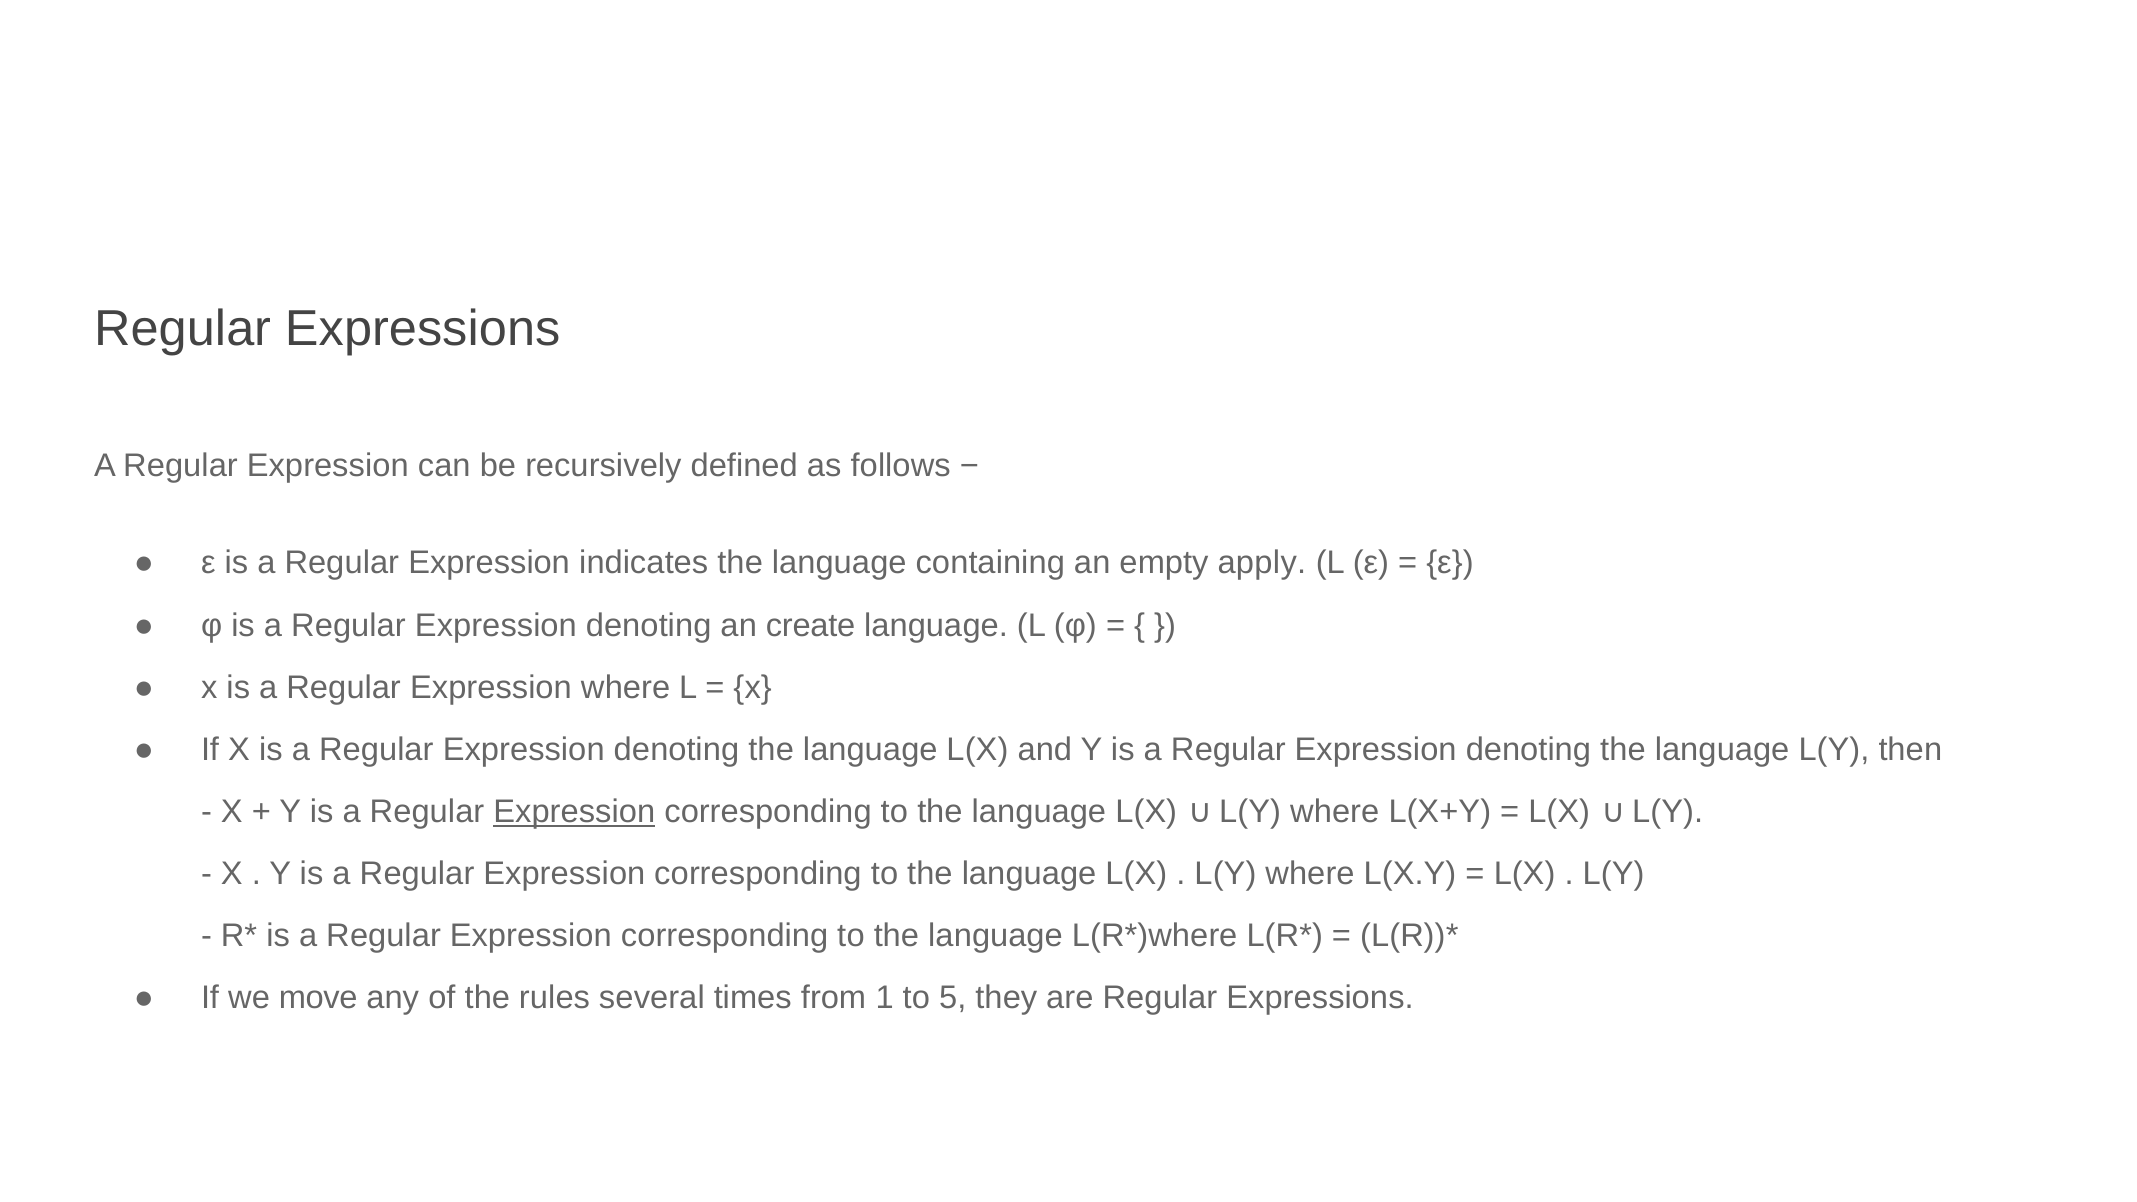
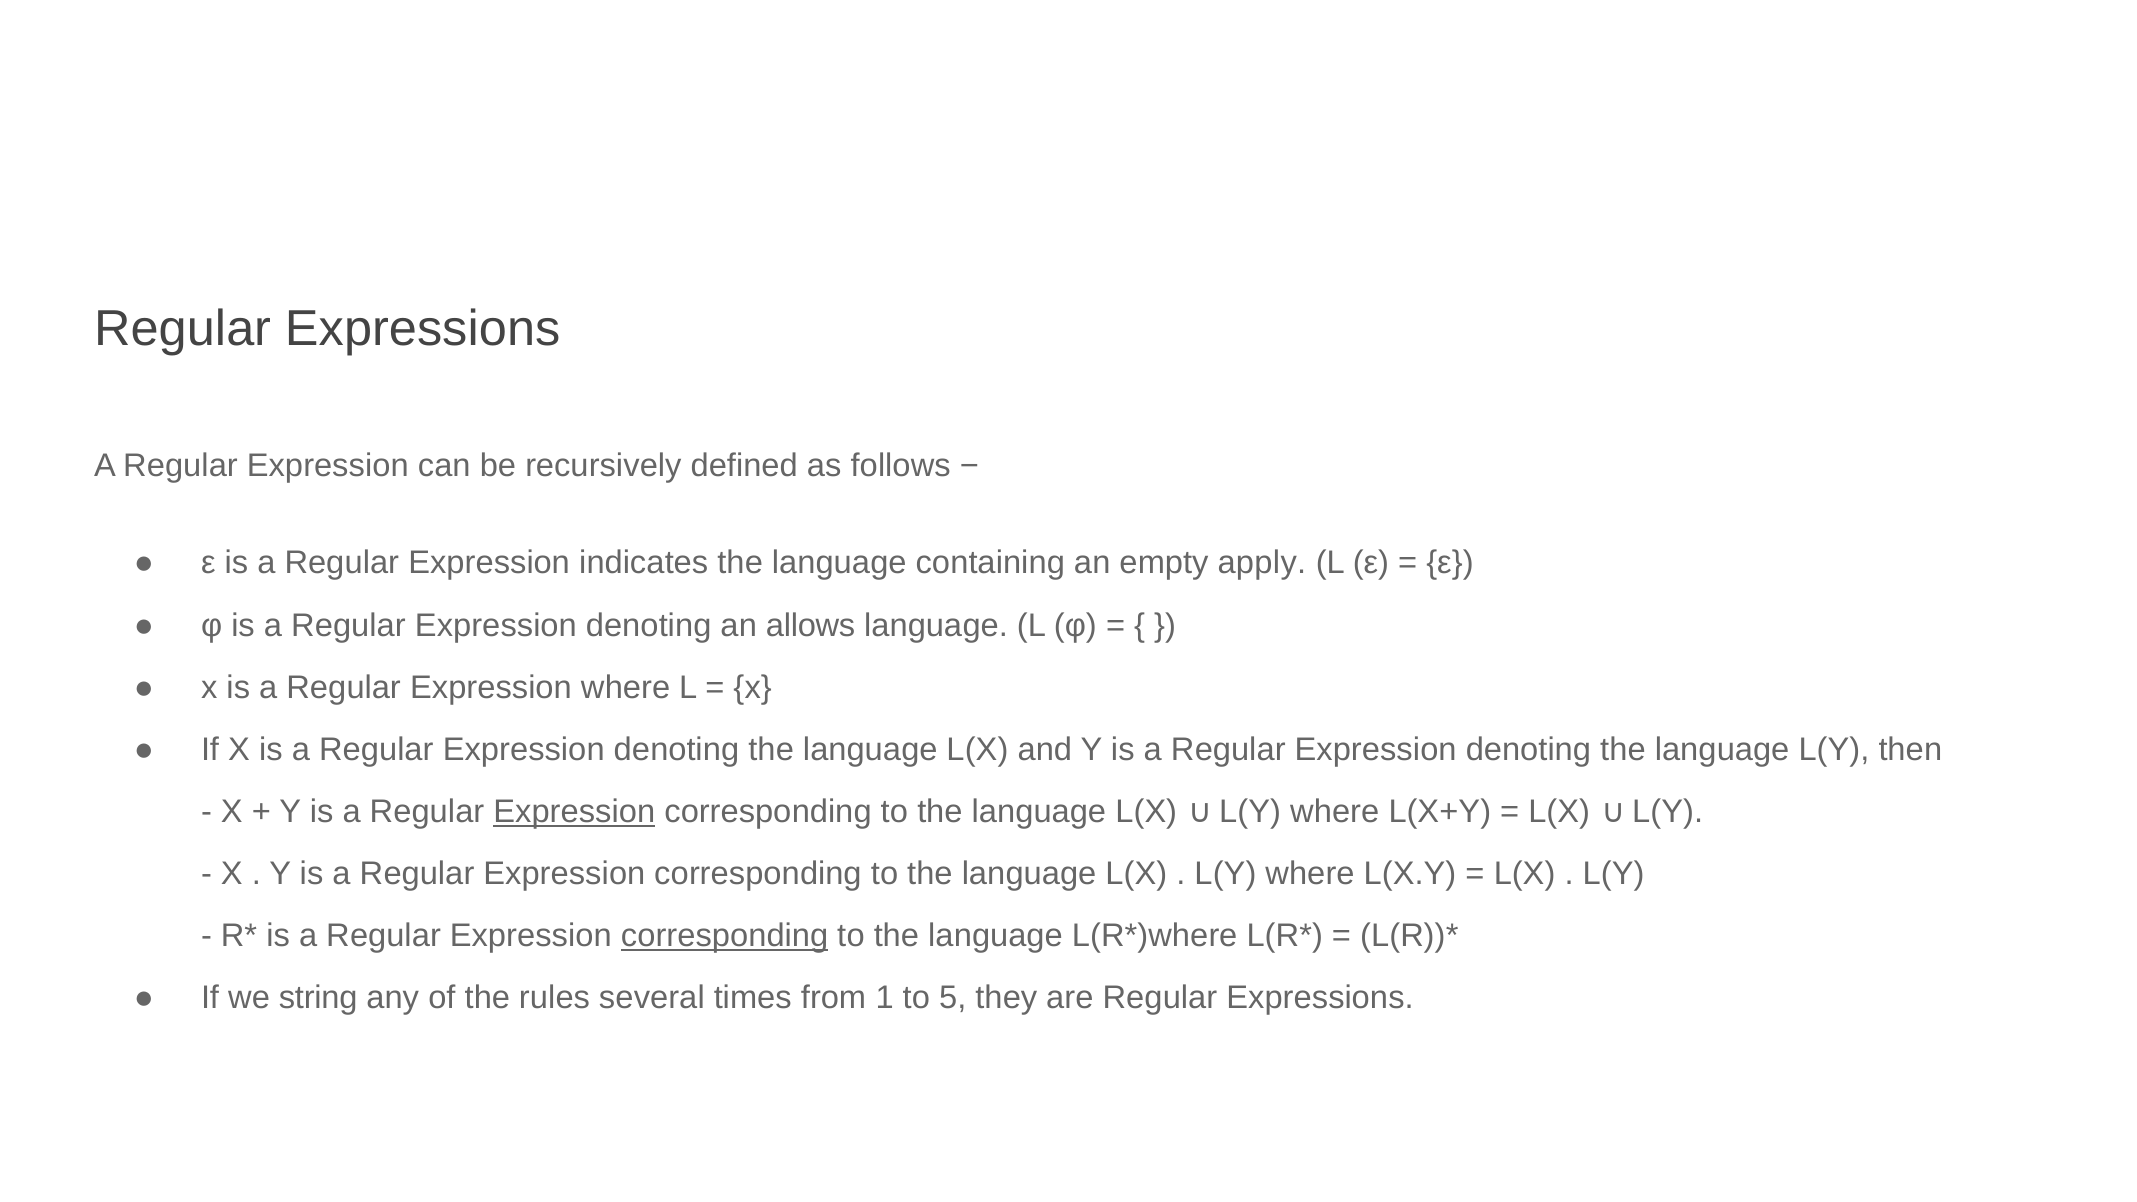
create: create -> allows
corresponding at (725, 936) underline: none -> present
move: move -> string
